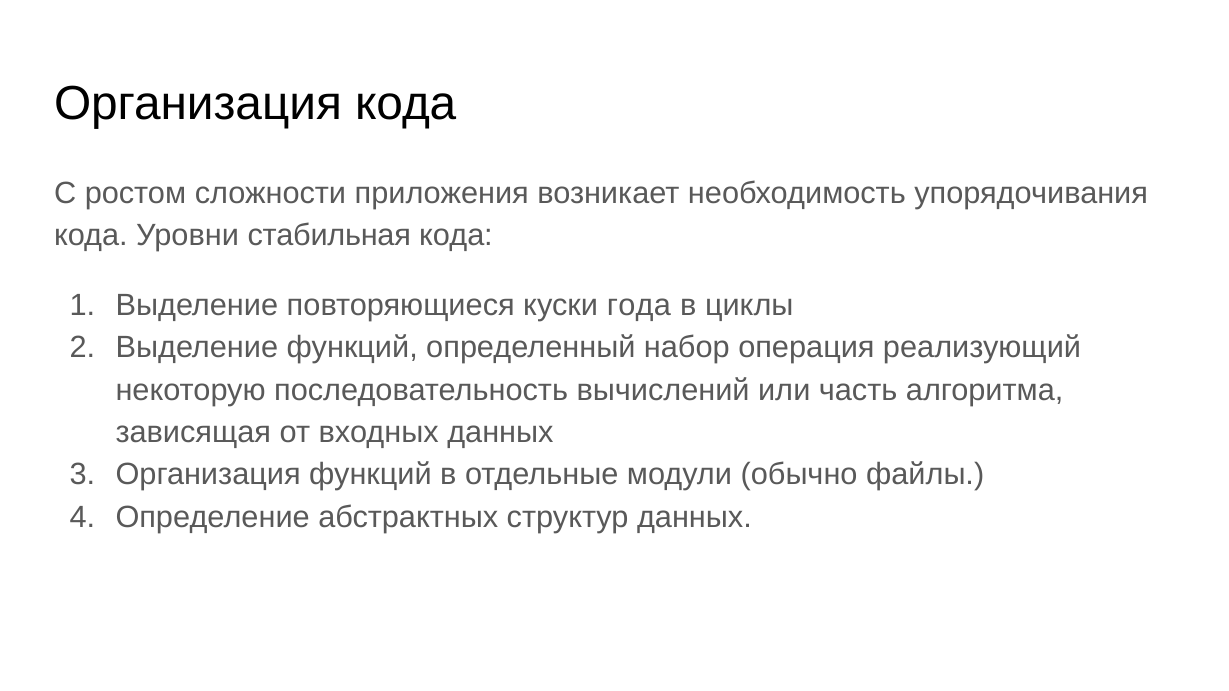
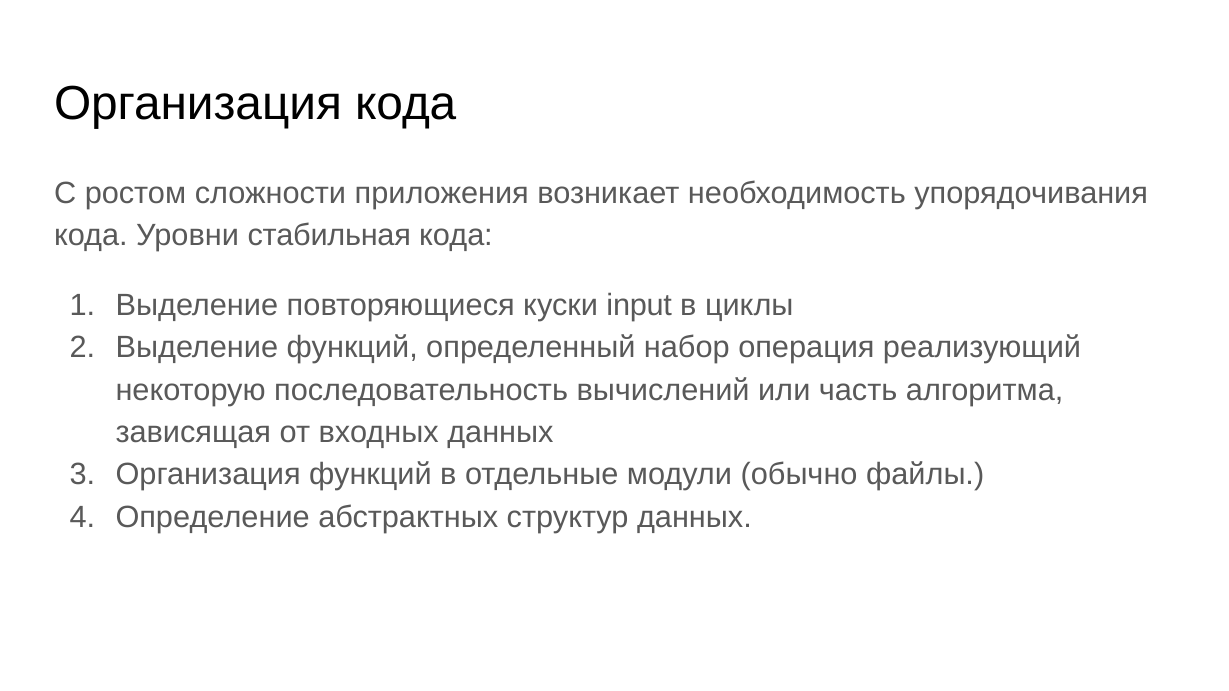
года: года -> input
